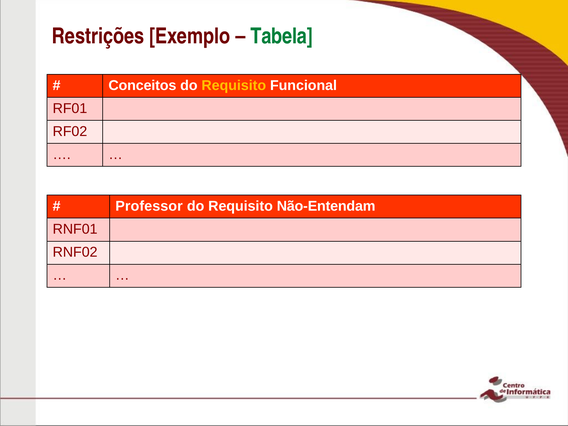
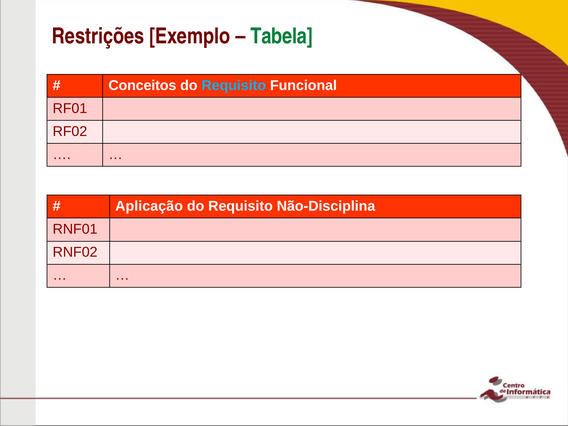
Requisito at (234, 85) colour: yellow -> light blue
Professor: Professor -> Aplicação
Não-Entendam: Não-Entendam -> Não-Disciplina
